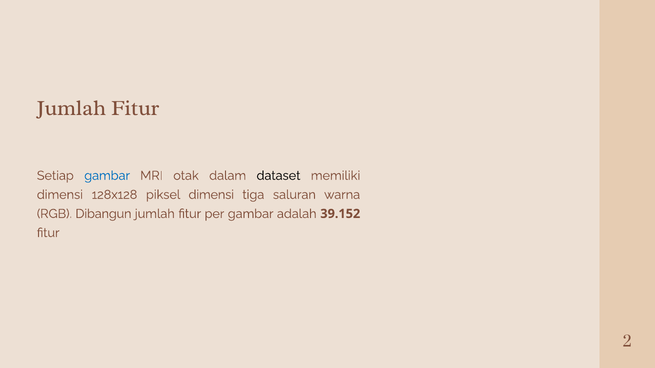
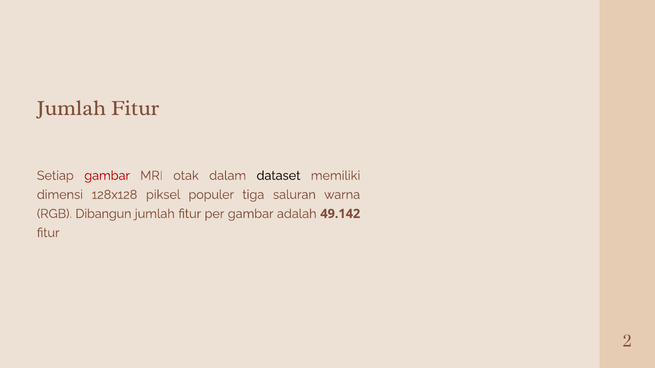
gambar at (107, 176) colour: blue -> red
piksel dimensi: dimensi -> populer
39.152: 39.152 -> 49.142
